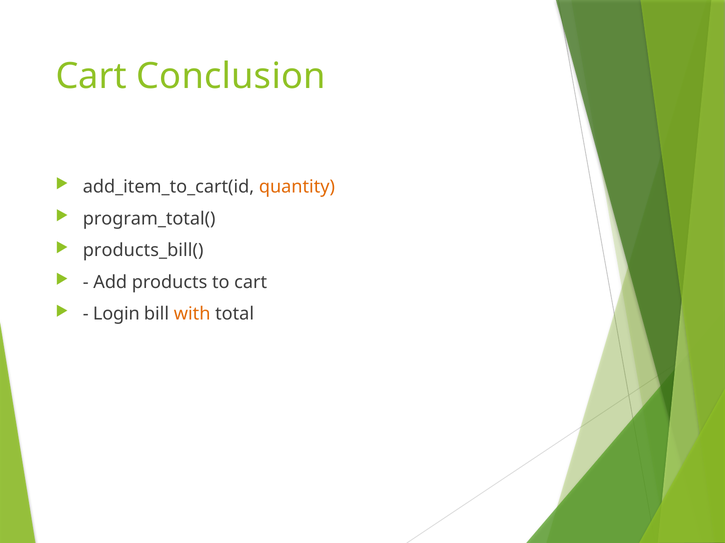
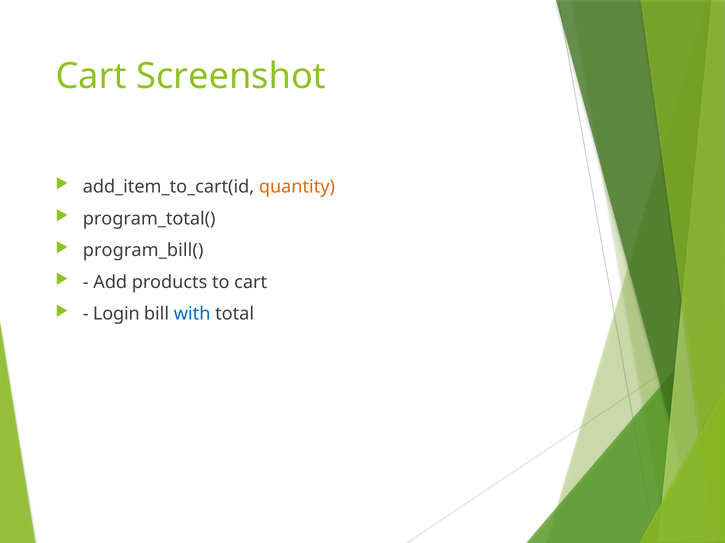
Conclusion: Conclusion -> Screenshot
products_bill(: products_bill( -> program_bill(
with colour: orange -> blue
